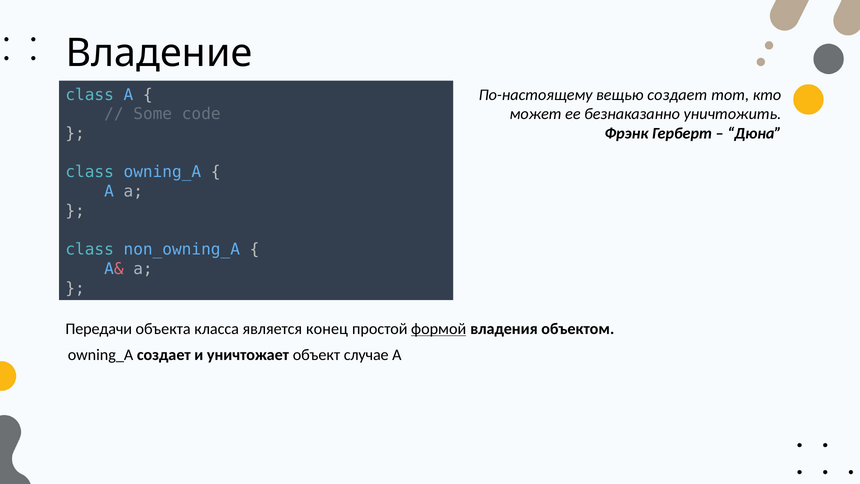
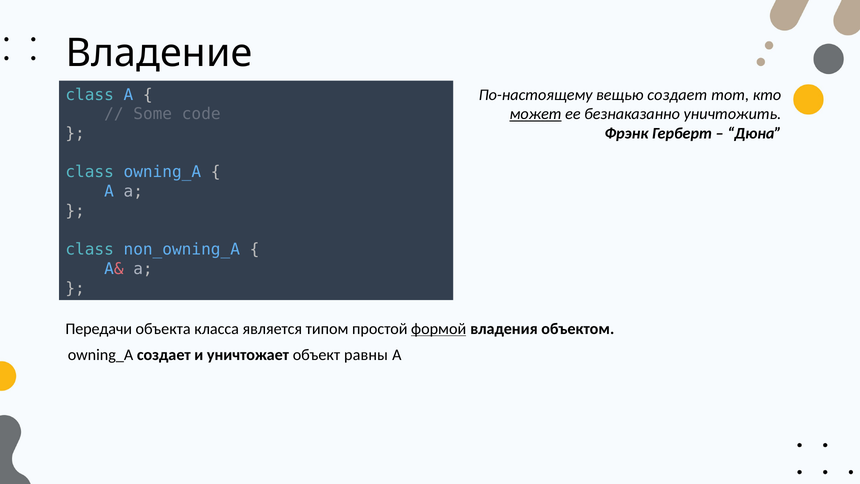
может underline: none -> present
конец: конец -> типом
случае: случае -> равны
